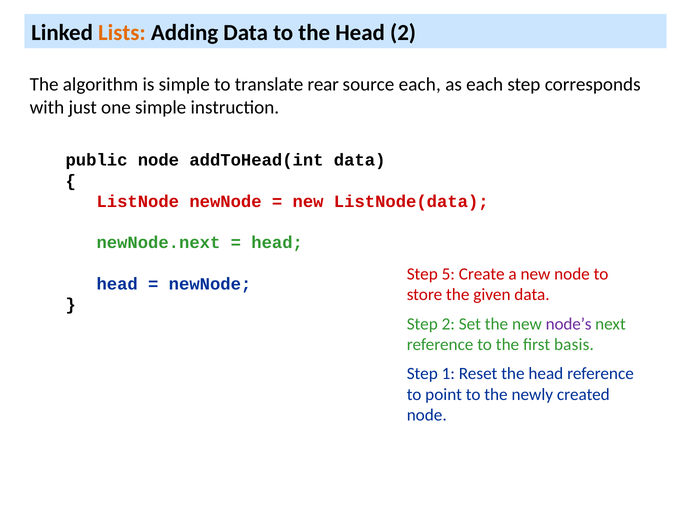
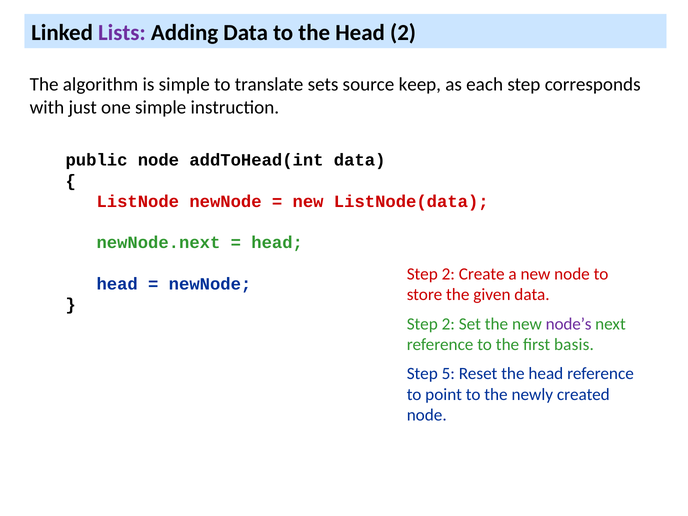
Lists colour: orange -> purple
rear: rear -> sets
source each: each -> keep
5 at (448, 274): 5 -> 2
1: 1 -> 5
